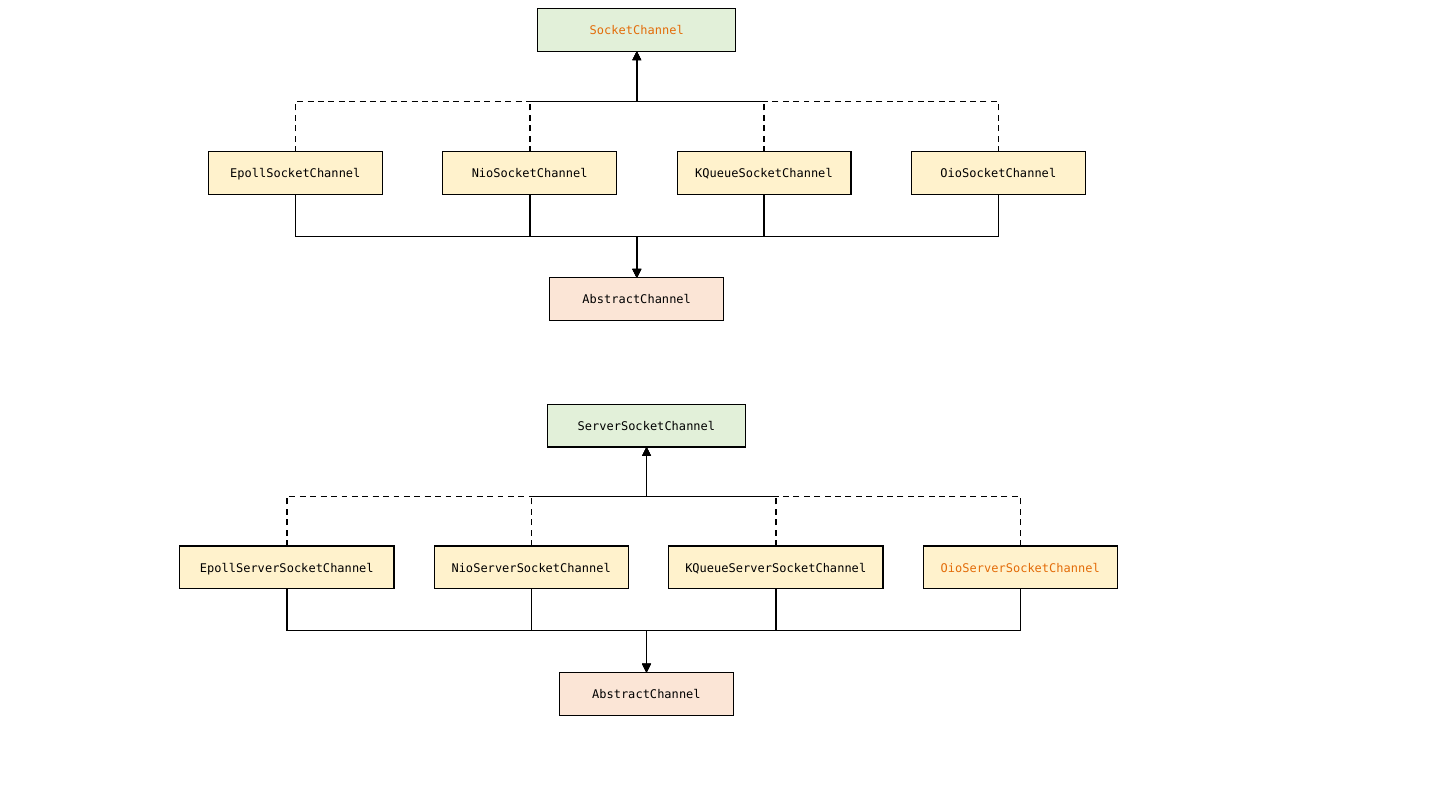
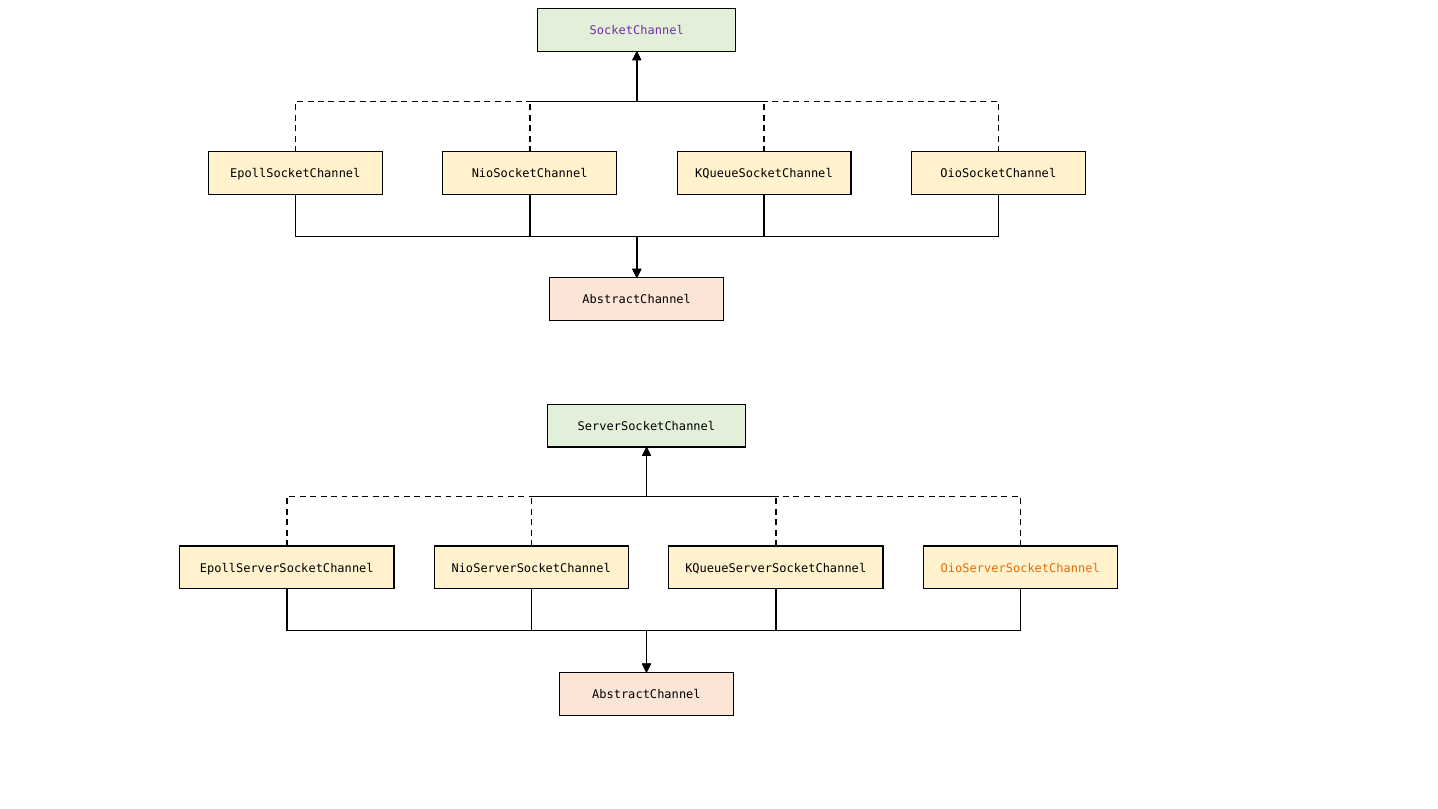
SocketChannel colour: orange -> purple
